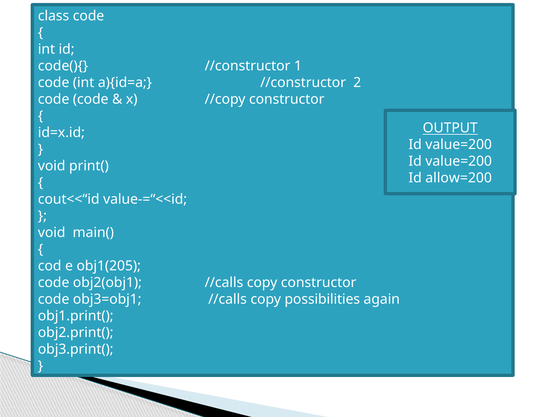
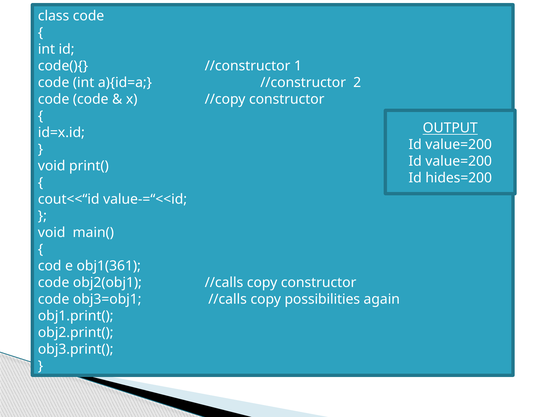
allow=200: allow=200 -> hides=200
obj1(205: obj1(205 -> obj1(361
